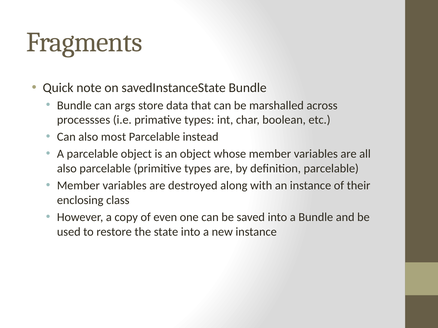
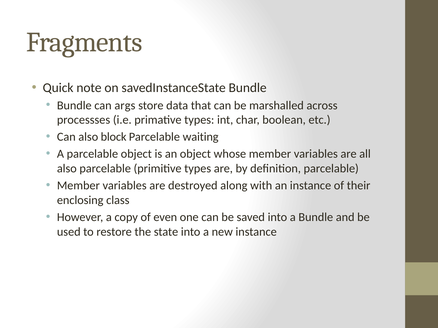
most: most -> block
instead: instead -> waiting
